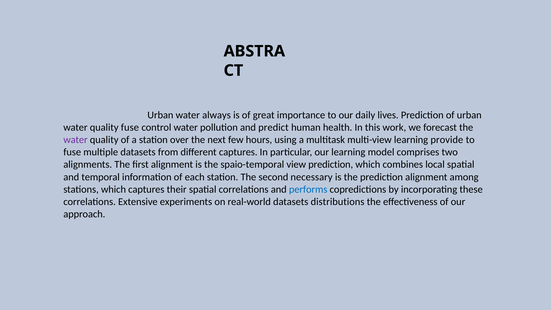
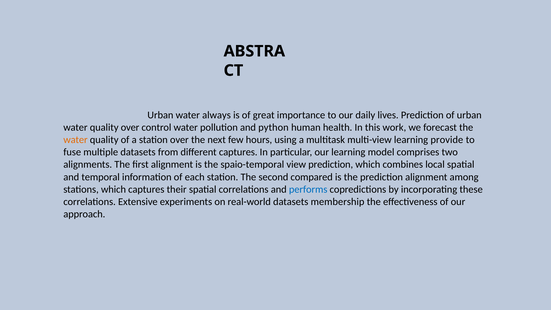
quality fuse: fuse -> over
predict: predict -> python
water at (75, 140) colour: purple -> orange
necessary: necessary -> compared
distributions: distributions -> membership
